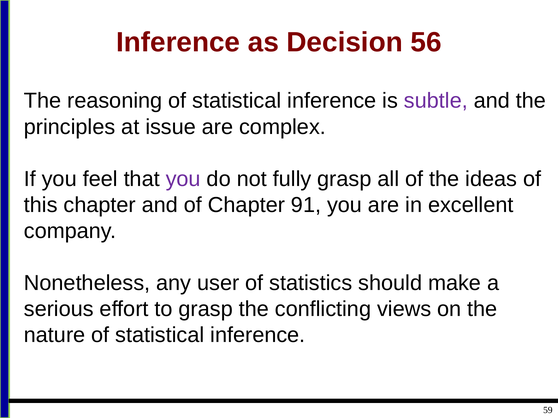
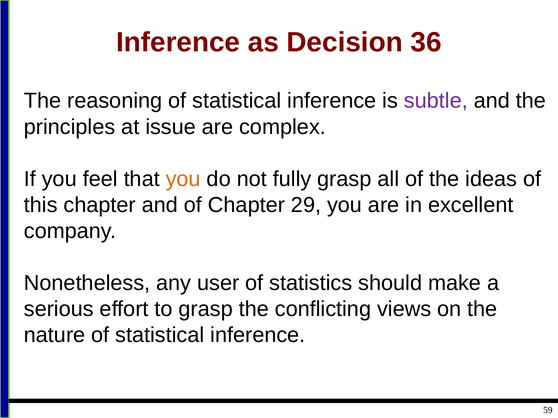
56: 56 -> 36
you at (183, 179) colour: purple -> orange
91: 91 -> 29
